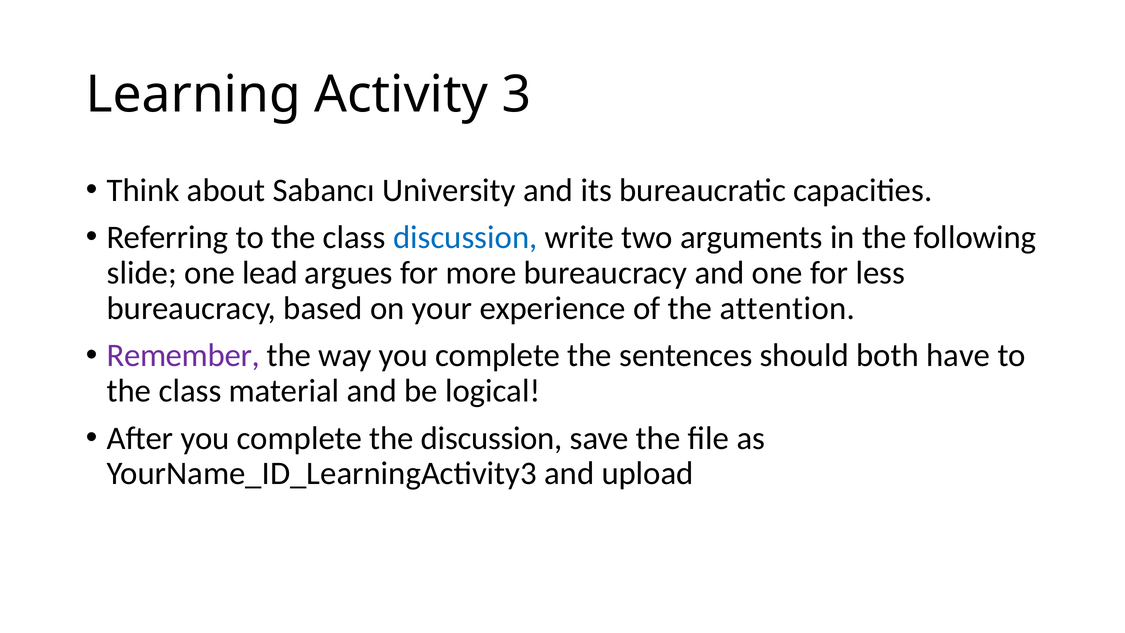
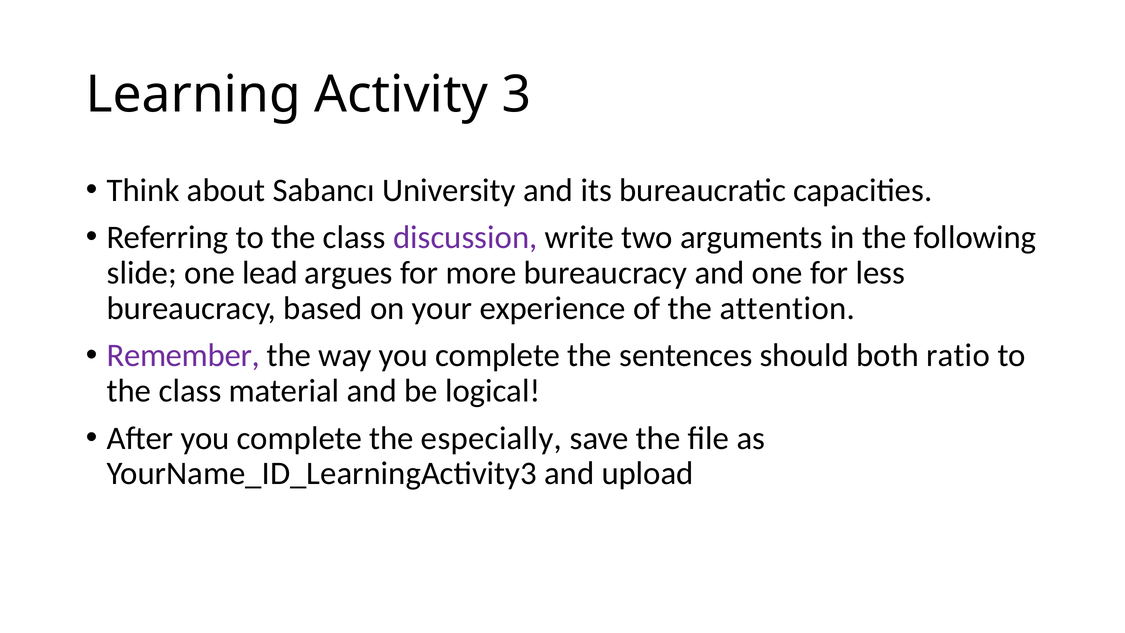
discussion at (465, 237) colour: blue -> purple
have: have -> ratio
the discussion: discussion -> especially
